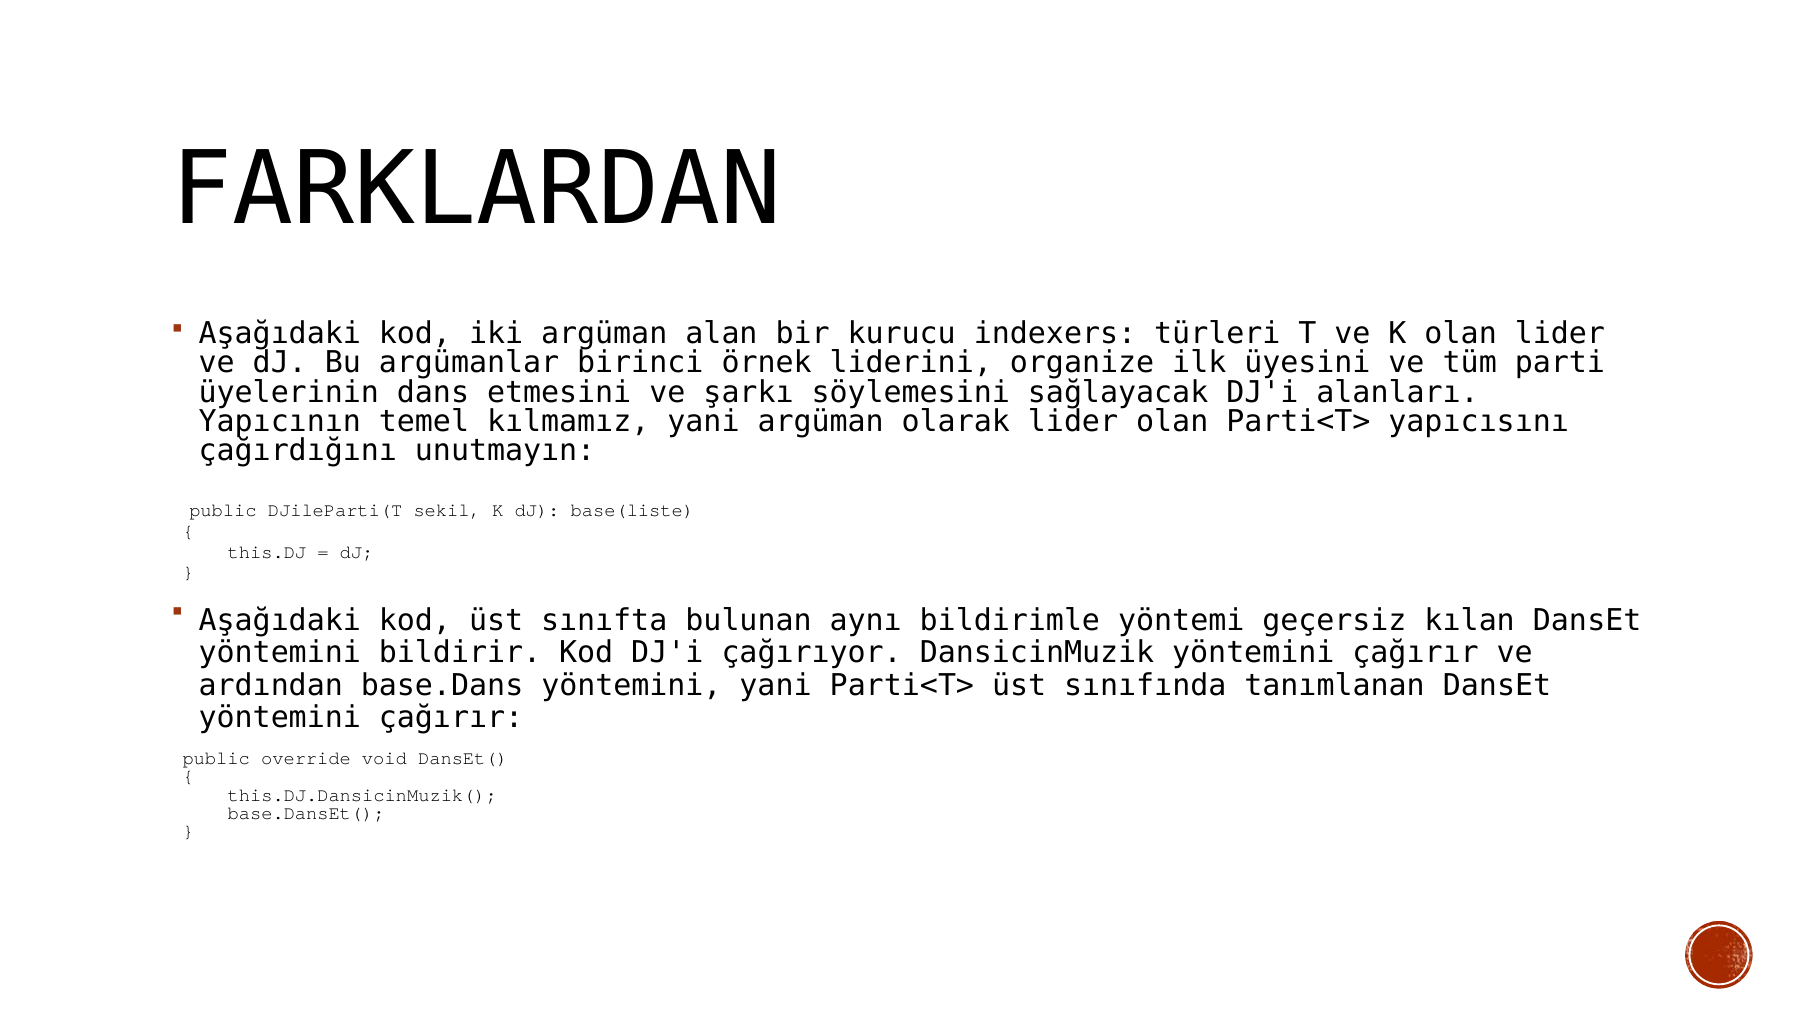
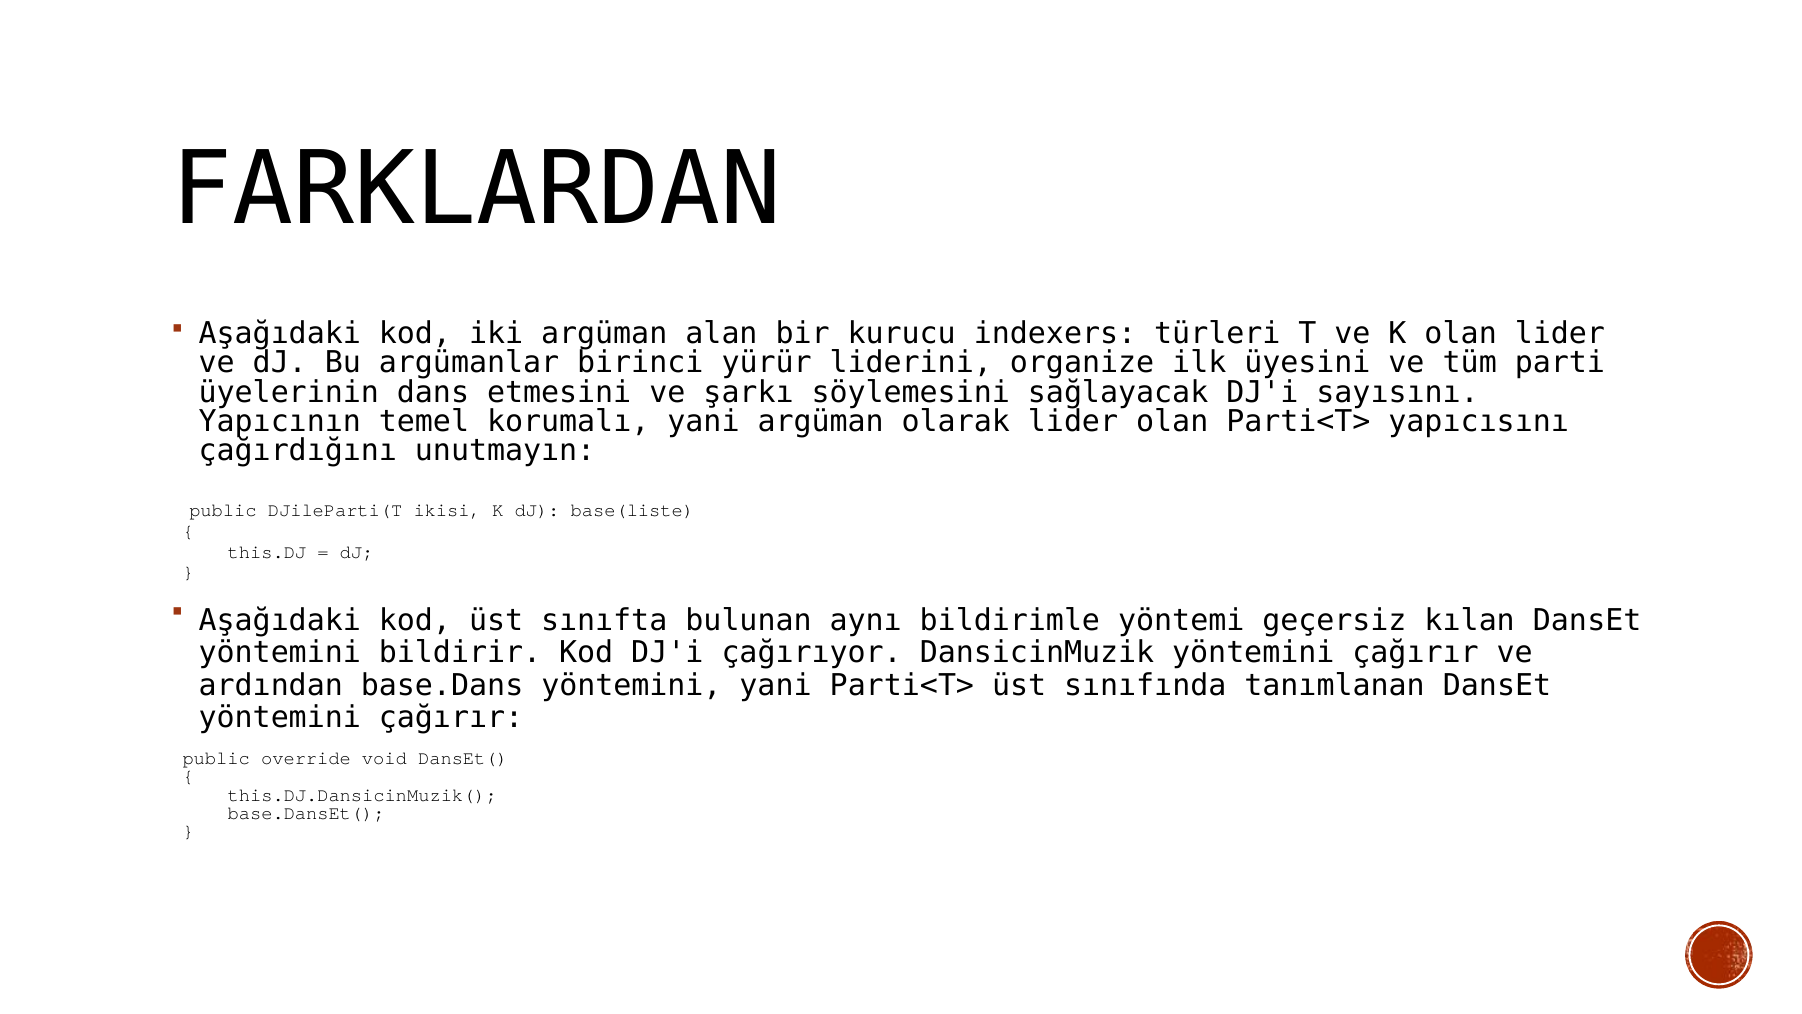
örnek: örnek -> yürür
alanları: alanları -> sayısını
kılmamız: kılmamız -> korumalı
sekil: sekil -> ikisi
